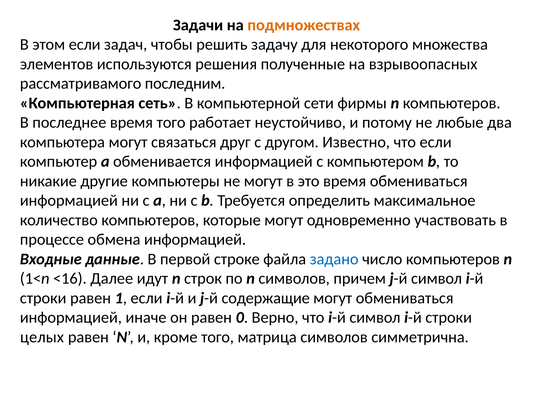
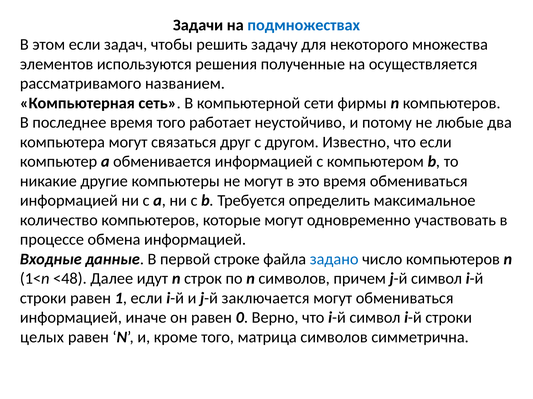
подмножествах colour: orange -> blue
взрывоопасных: взрывоопасных -> осуществляется
последним: последним -> названием
<16: <16 -> <48
содержащие: содержащие -> заключается
